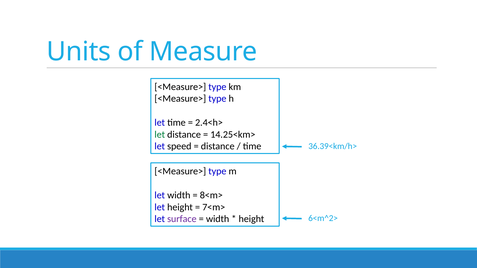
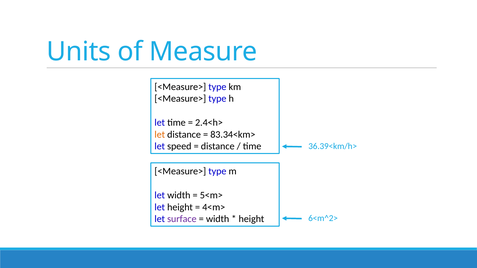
let at (160, 135) colour: green -> orange
14.25<km>: 14.25<km> -> 83.34<km>
8<m>: 8<m> -> 5<m>
7<m>: 7<m> -> 4<m>
